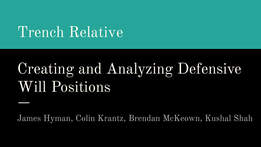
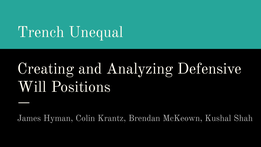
Relative: Relative -> Unequal
